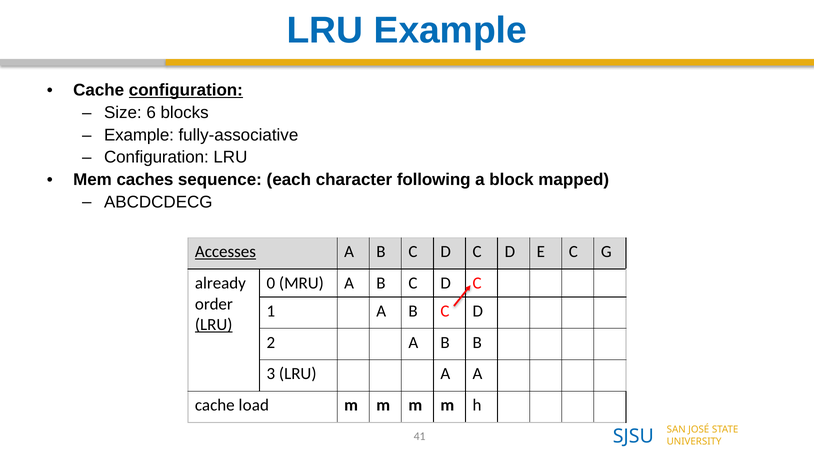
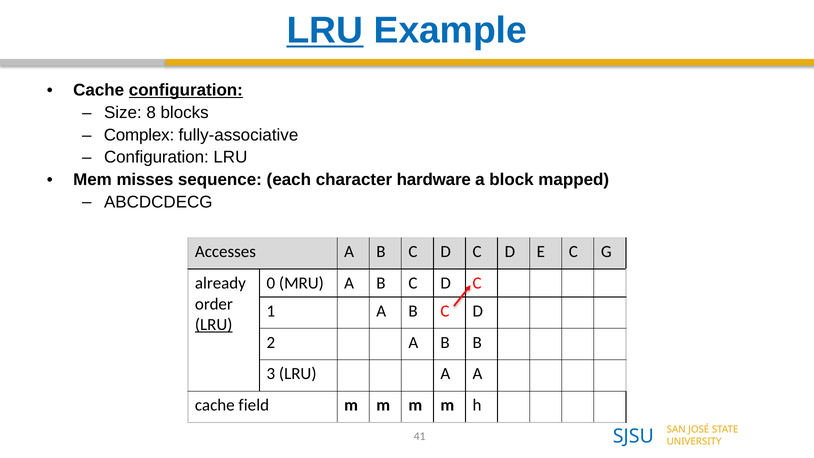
LRU at (325, 30) underline: none -> present
6: 6 -> 8
Example at (139, 135): Example -> Complex
caches: caches -> misses
following: following -> hardware
Accesses underline: present -> none
load: load -> field
